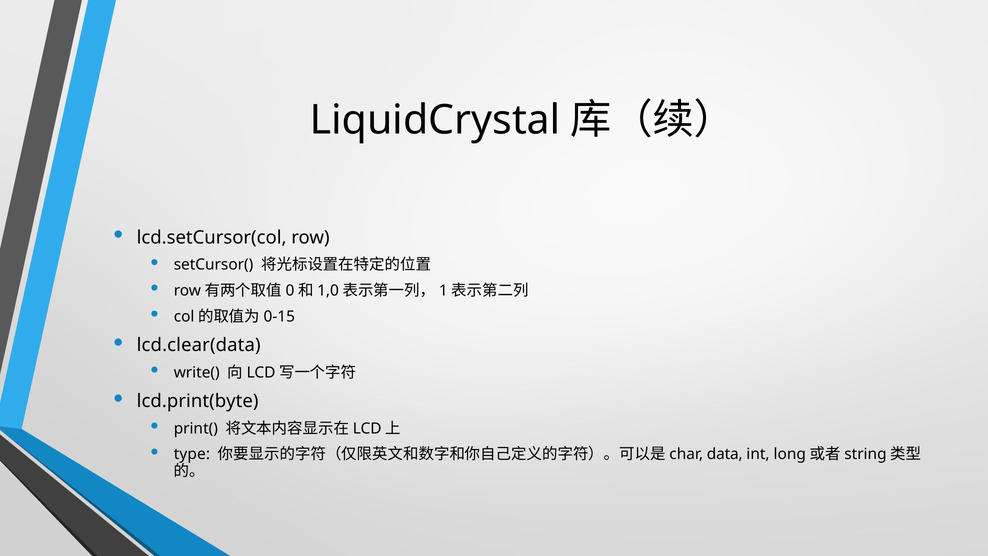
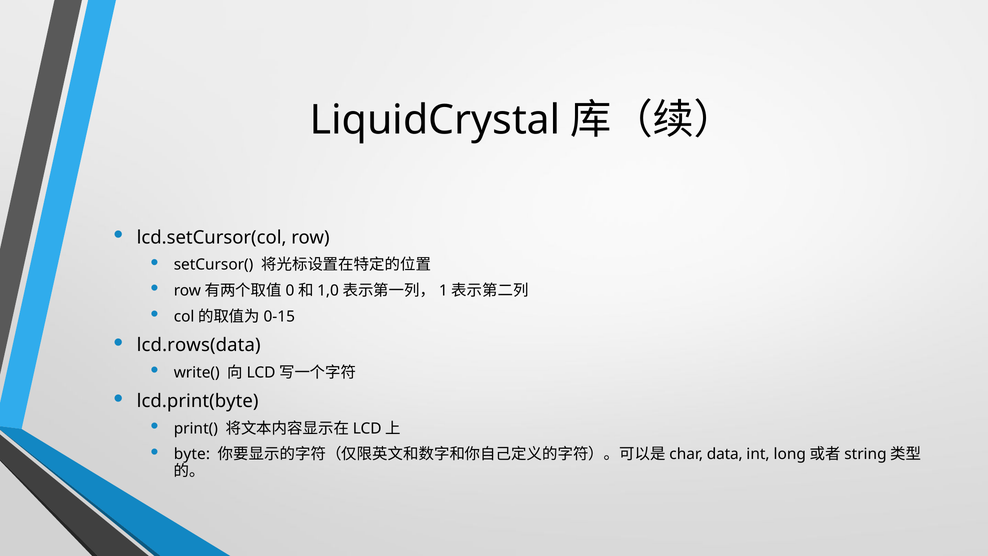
lcd.clear(data: lcd.clear(data -> lcd.rows(data
type: type -> byte
